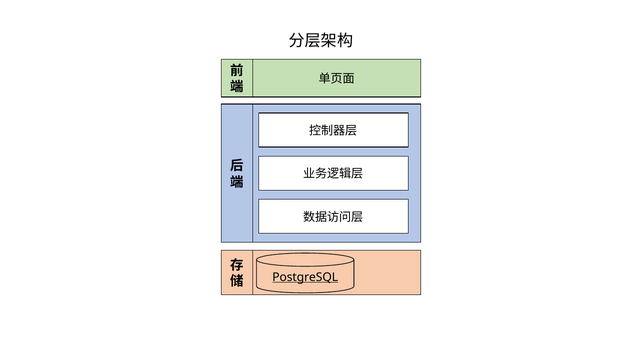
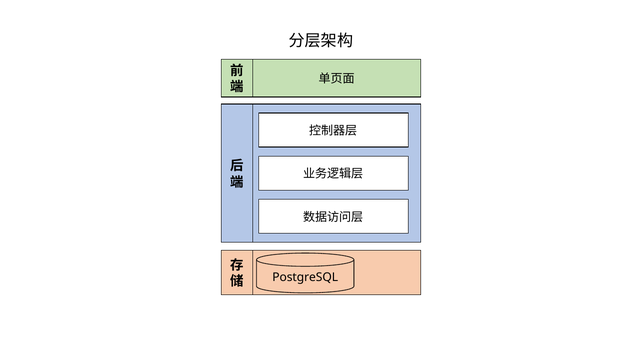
PostgreSQL underline: present -> none
